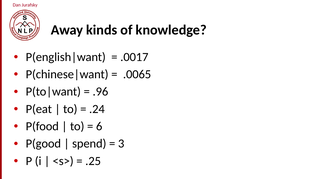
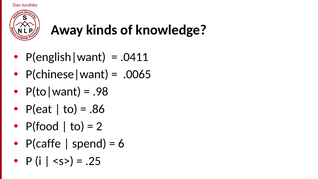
.0017: .0017 -> .0411
.96: .96 -> .98
.24: .24 -> .86
6: 6 -> 2
P(good: P(good -> P(caffe
3: 3 -> 6
